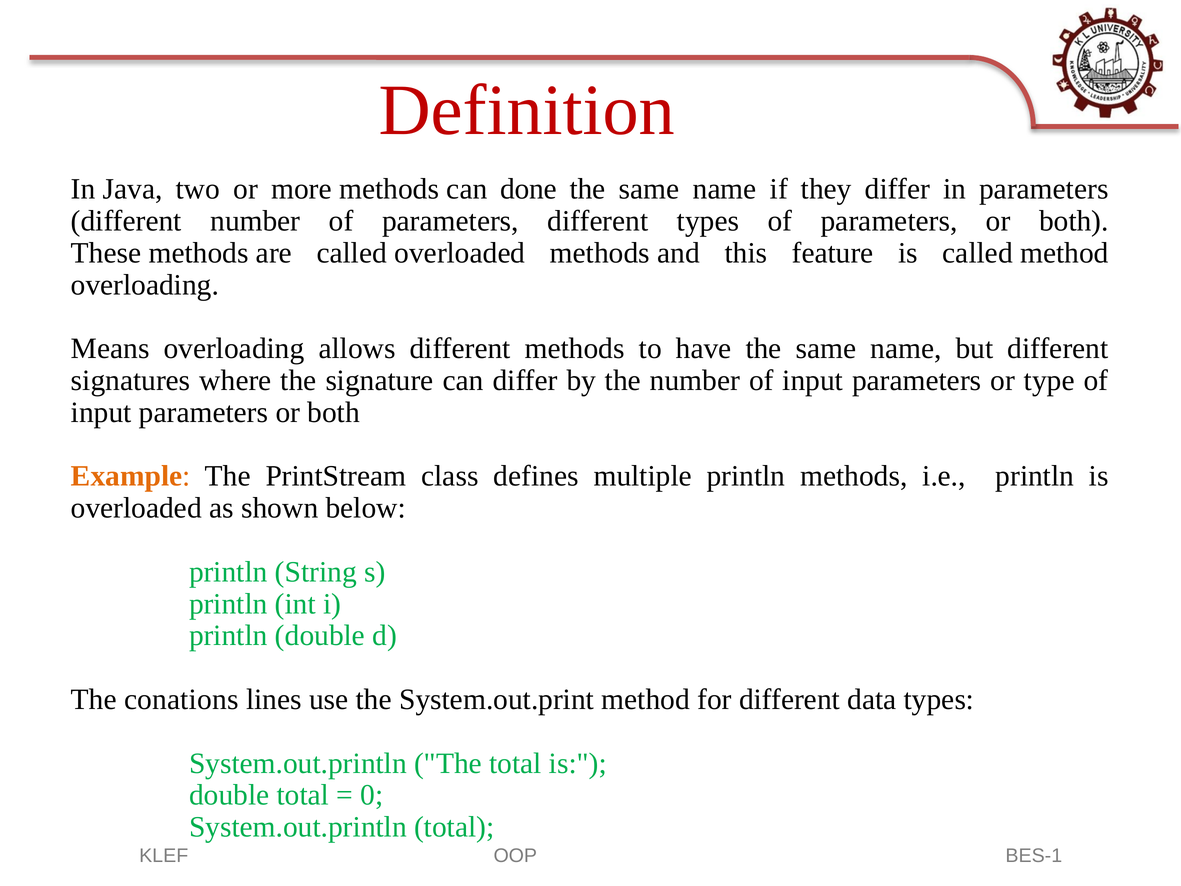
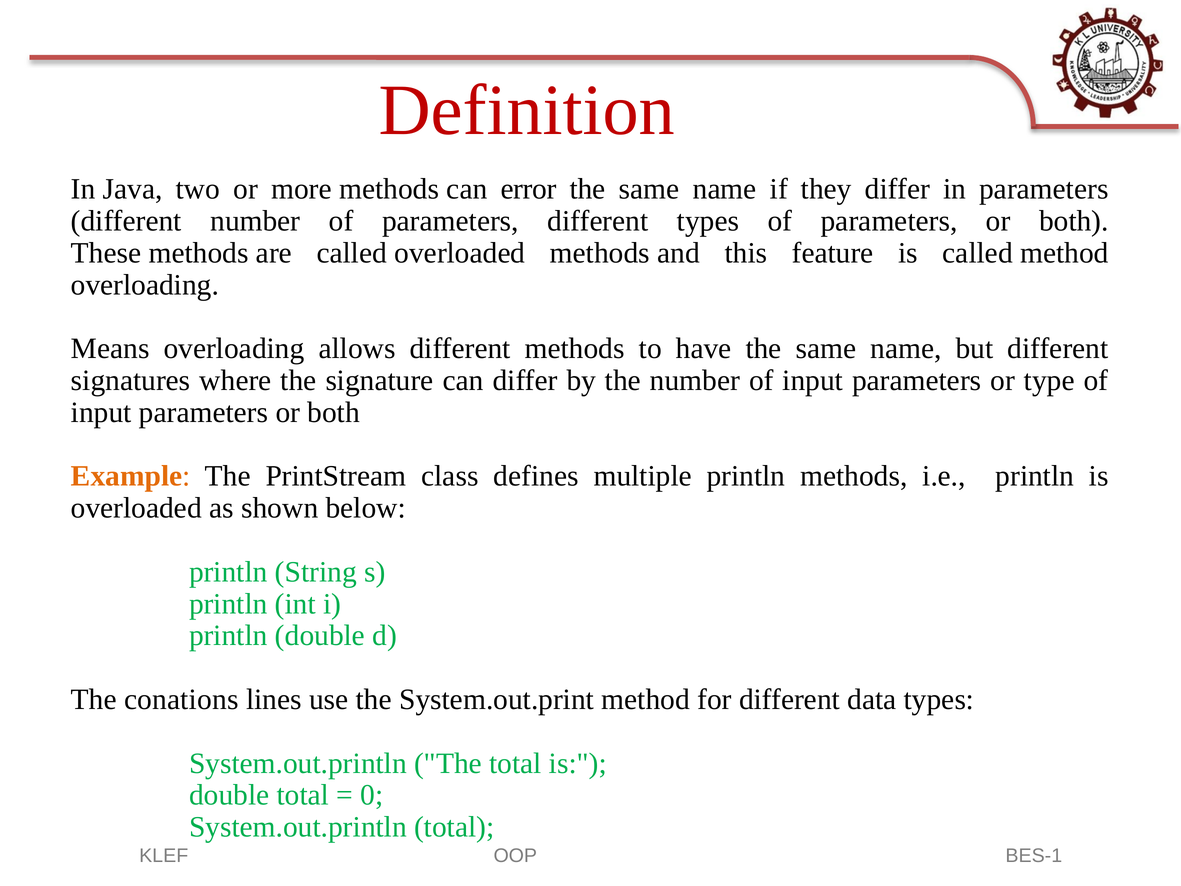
done: done -> error
